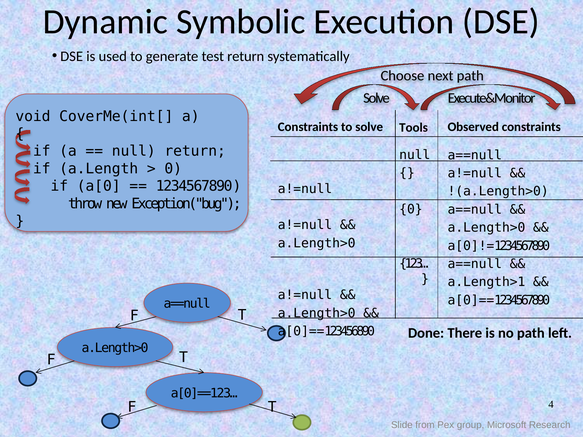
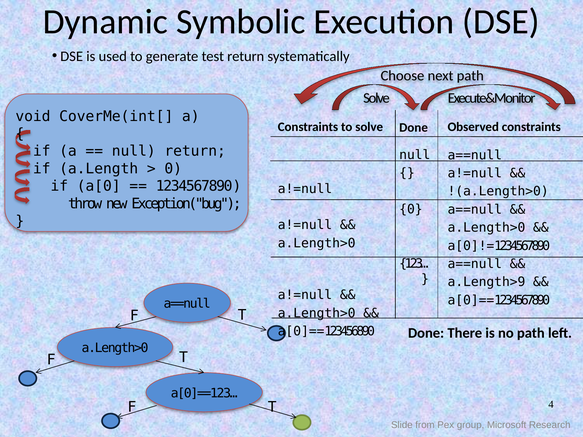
Tools at (414, 128): Tools -> Done
a.Length>1: a.Length>1 -> a.Length>9
